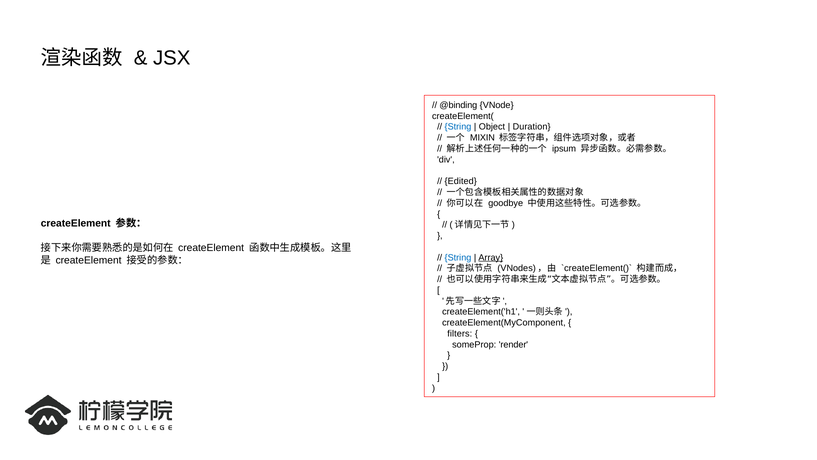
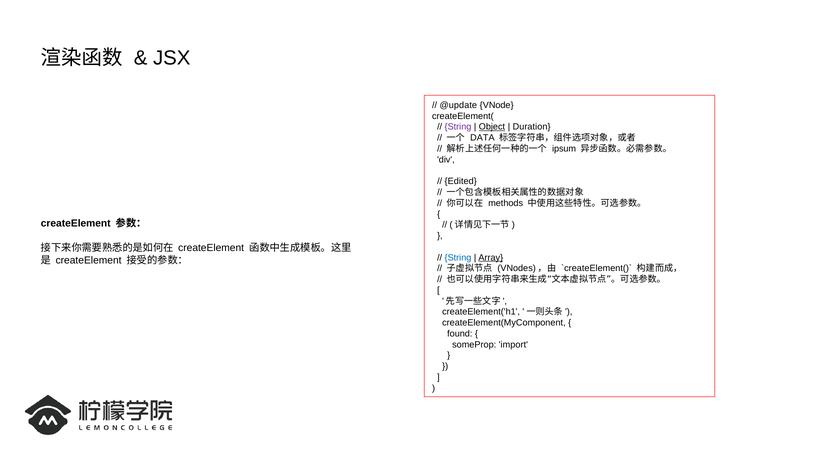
@binding: @binding -> @update
String at (458, 127) colour: blue -> purple
Object underline: none -> present
MIXIN: MIXIN -> DATA
goodbye: goodbye -> methods
filters: filters -> found
render: render -> import
